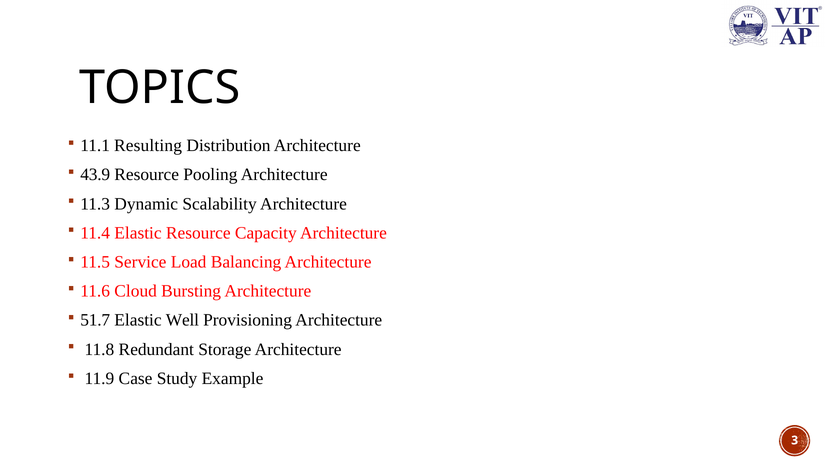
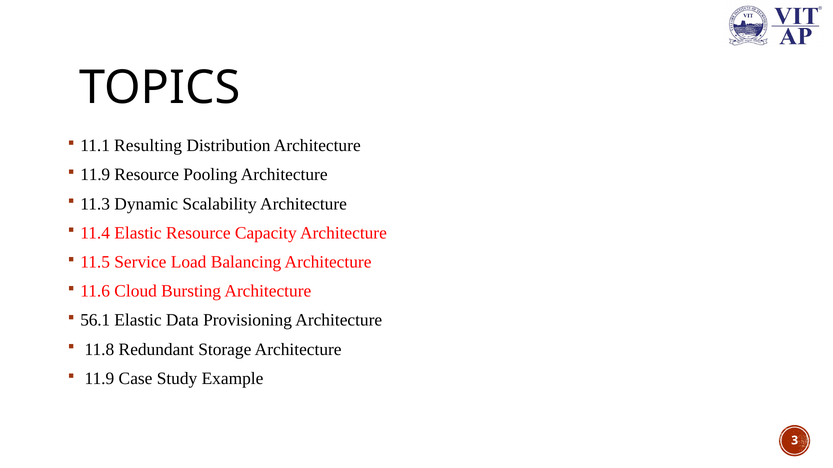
43.9 at (95, 175): 43.9 -> 11.9
51.7: 51.7 -> 56.1
Well: Well -> Data
